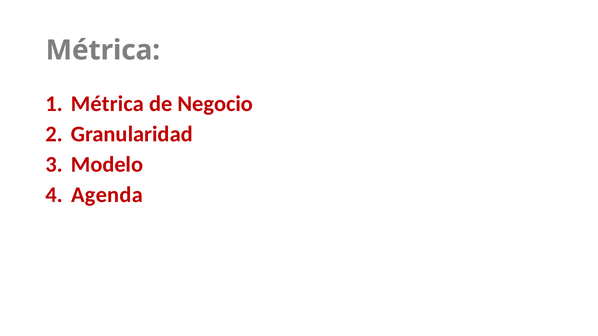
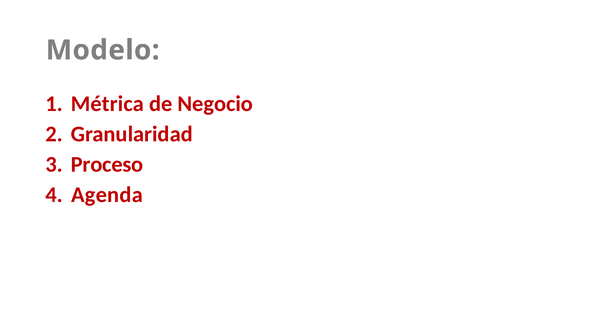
Métrica at (103, 50): Métrica -> Modelo
Modelo: Modelo -> Proceso
